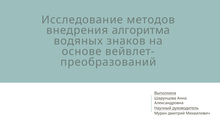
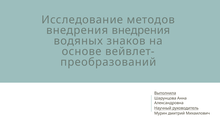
внедрения алгоритма: алгоритма -> внедрения
